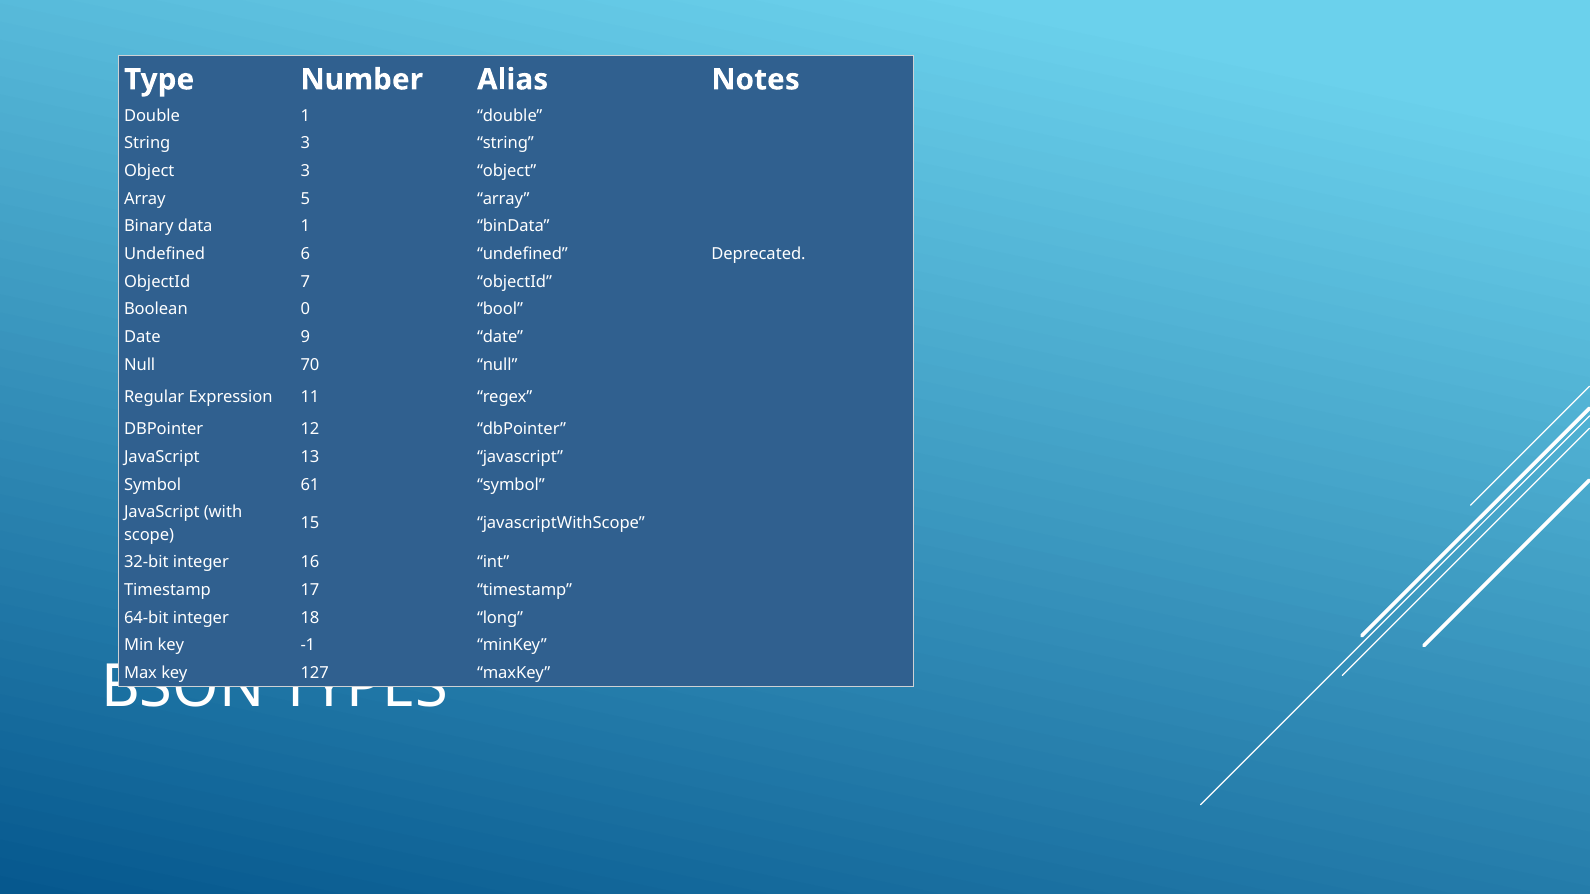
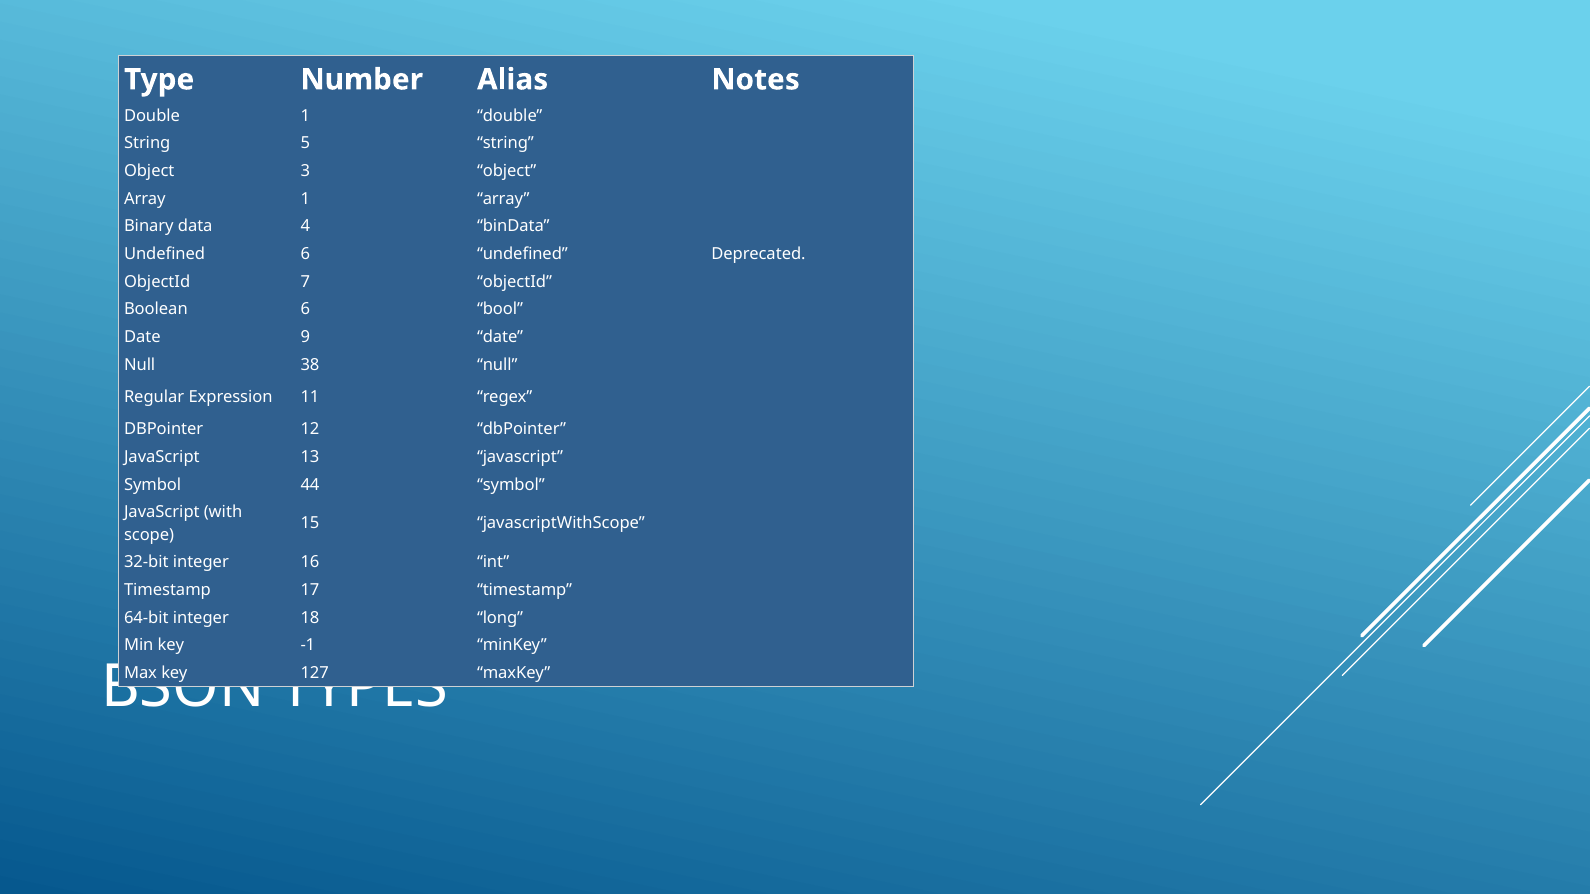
String 3: 3 -> 5
Array 5: 5 -> 1
data 1: 1 -> 4
Boolean 0: 0 -> 6
70: 70 -> 38
61: 61 -> 44
